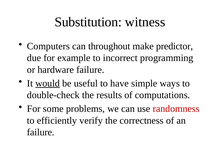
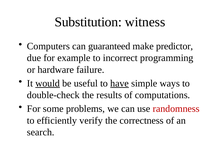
throughout: throughout -> guaranteed
have underline: none -> present
failure at (41, 132): failure -> search
